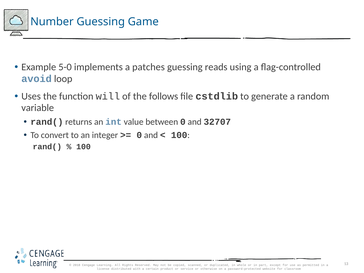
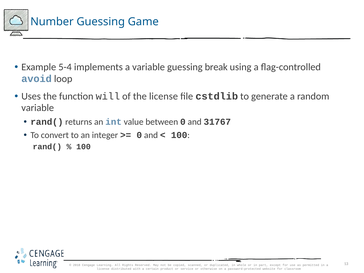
5-0: 5-0 -> 5-4
a patches: patches -> variable
reads: reads -> break
the follows: follows -> license
32707: 32707 -> 31767
